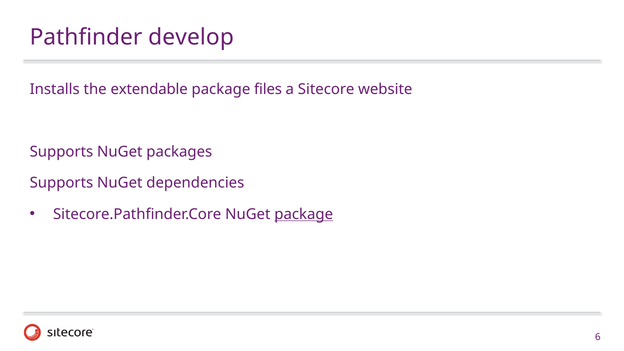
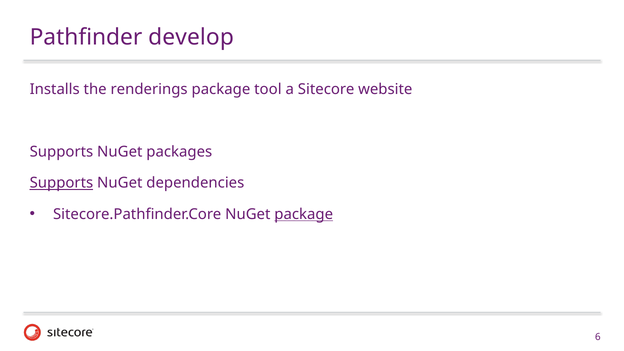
extendable: extendable -> renderings
files: files -> tool
Supports at (61, 183) underline: none -> present
